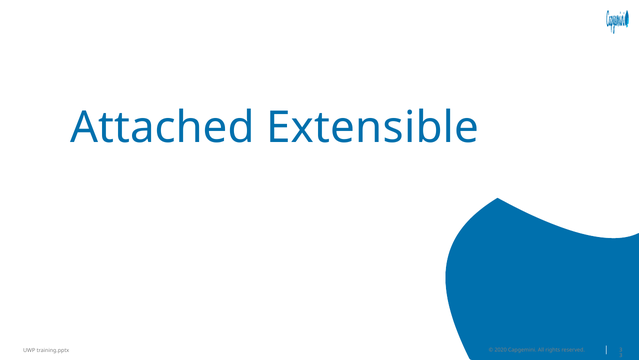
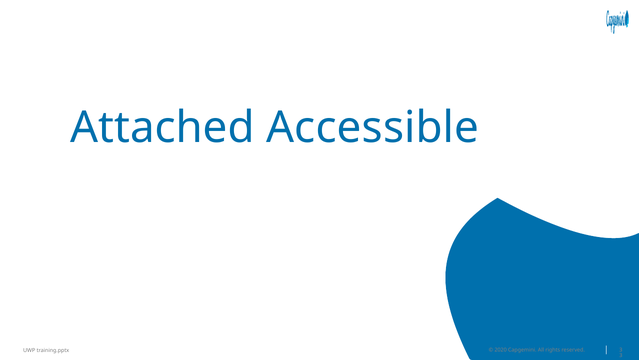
Extensible: Extensible -> Accessible
